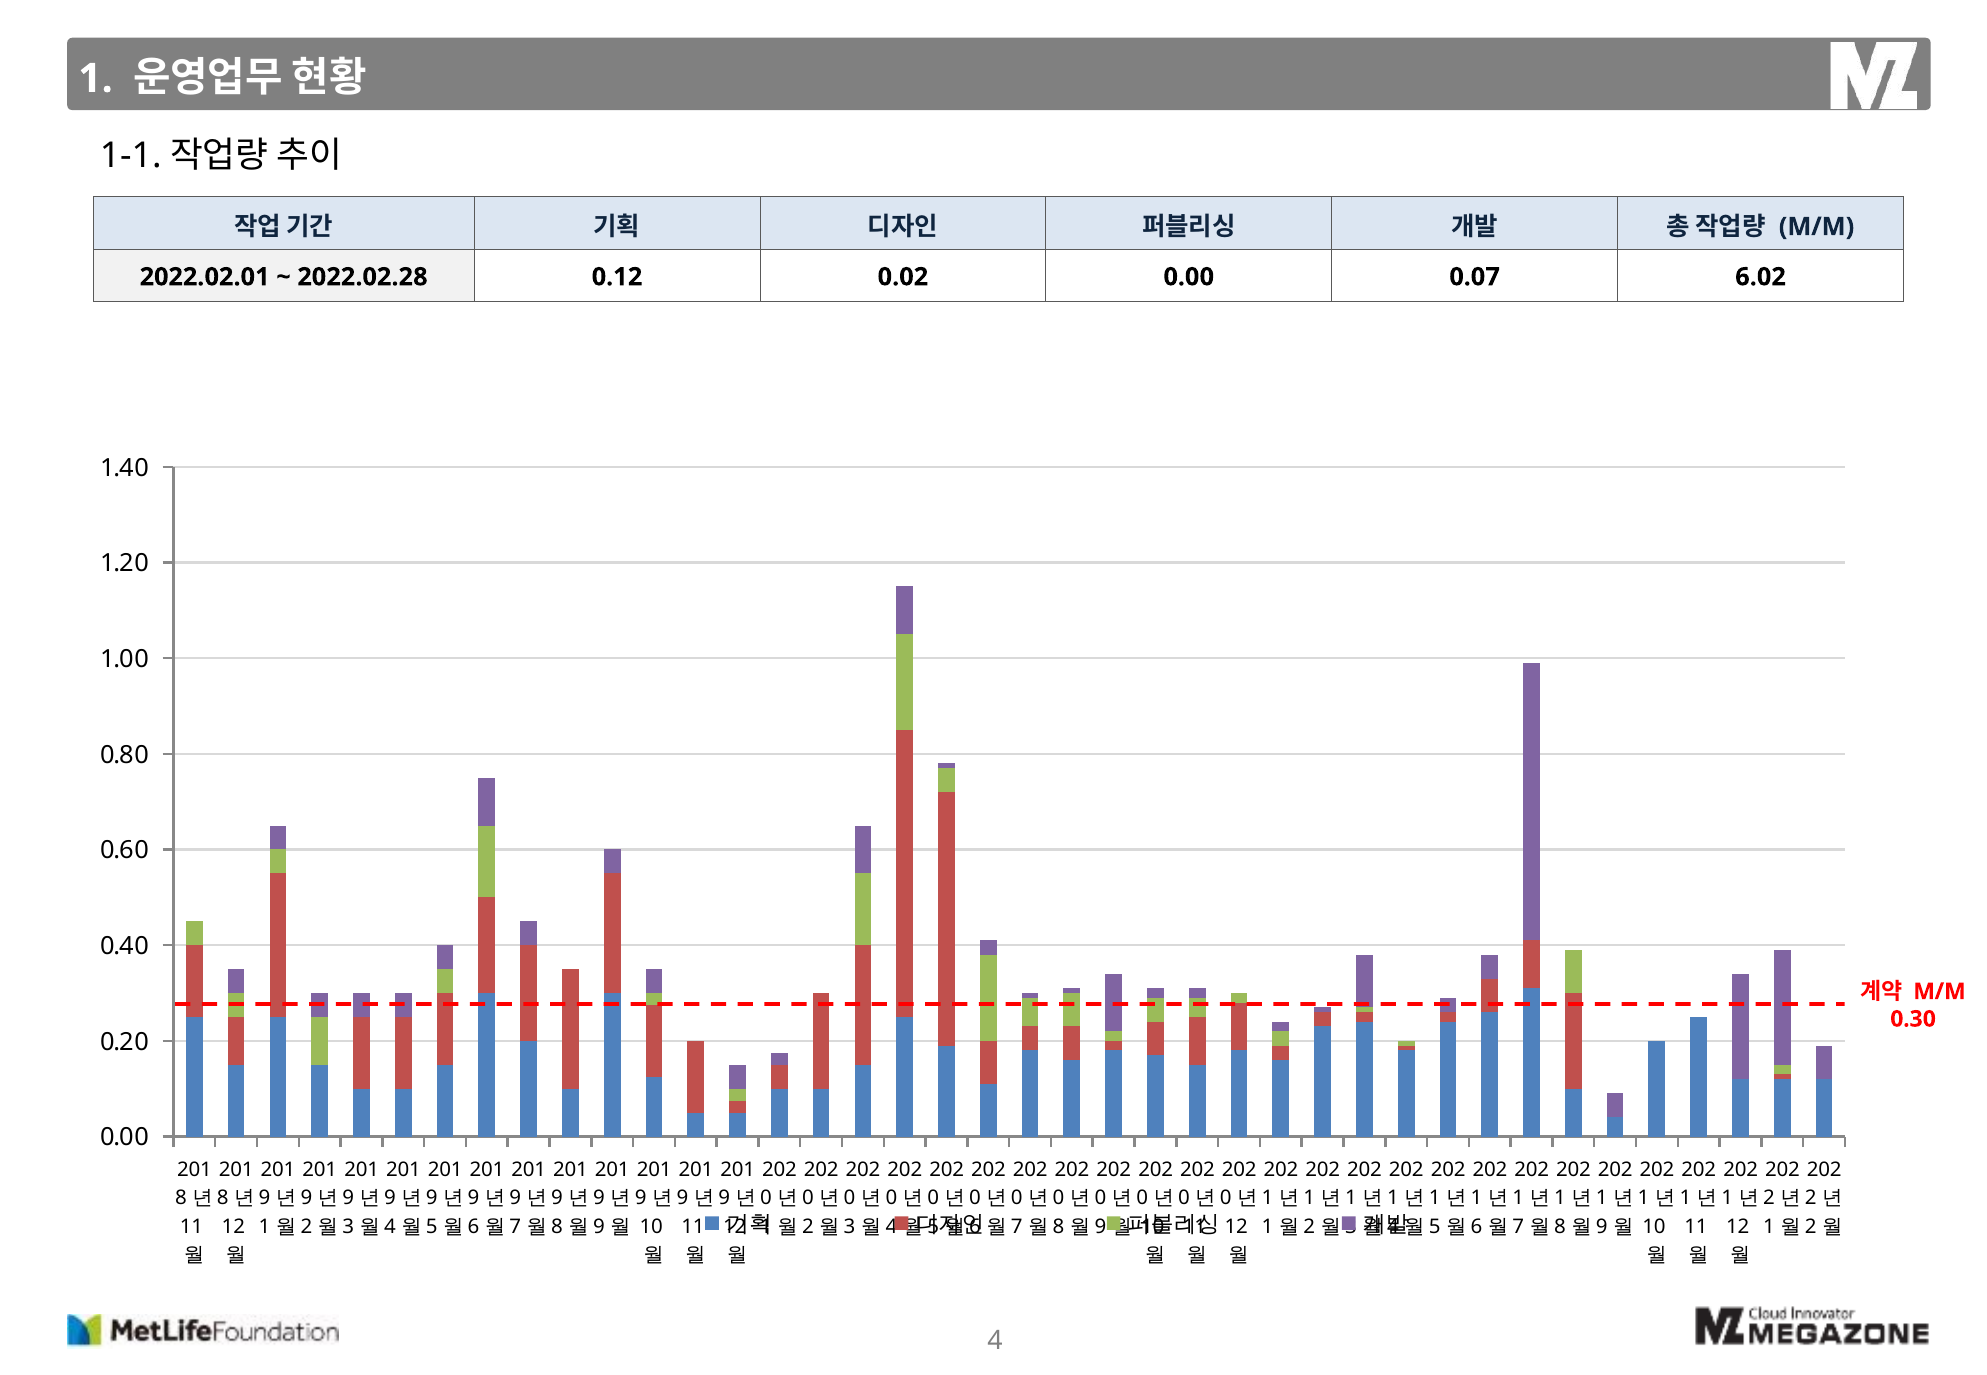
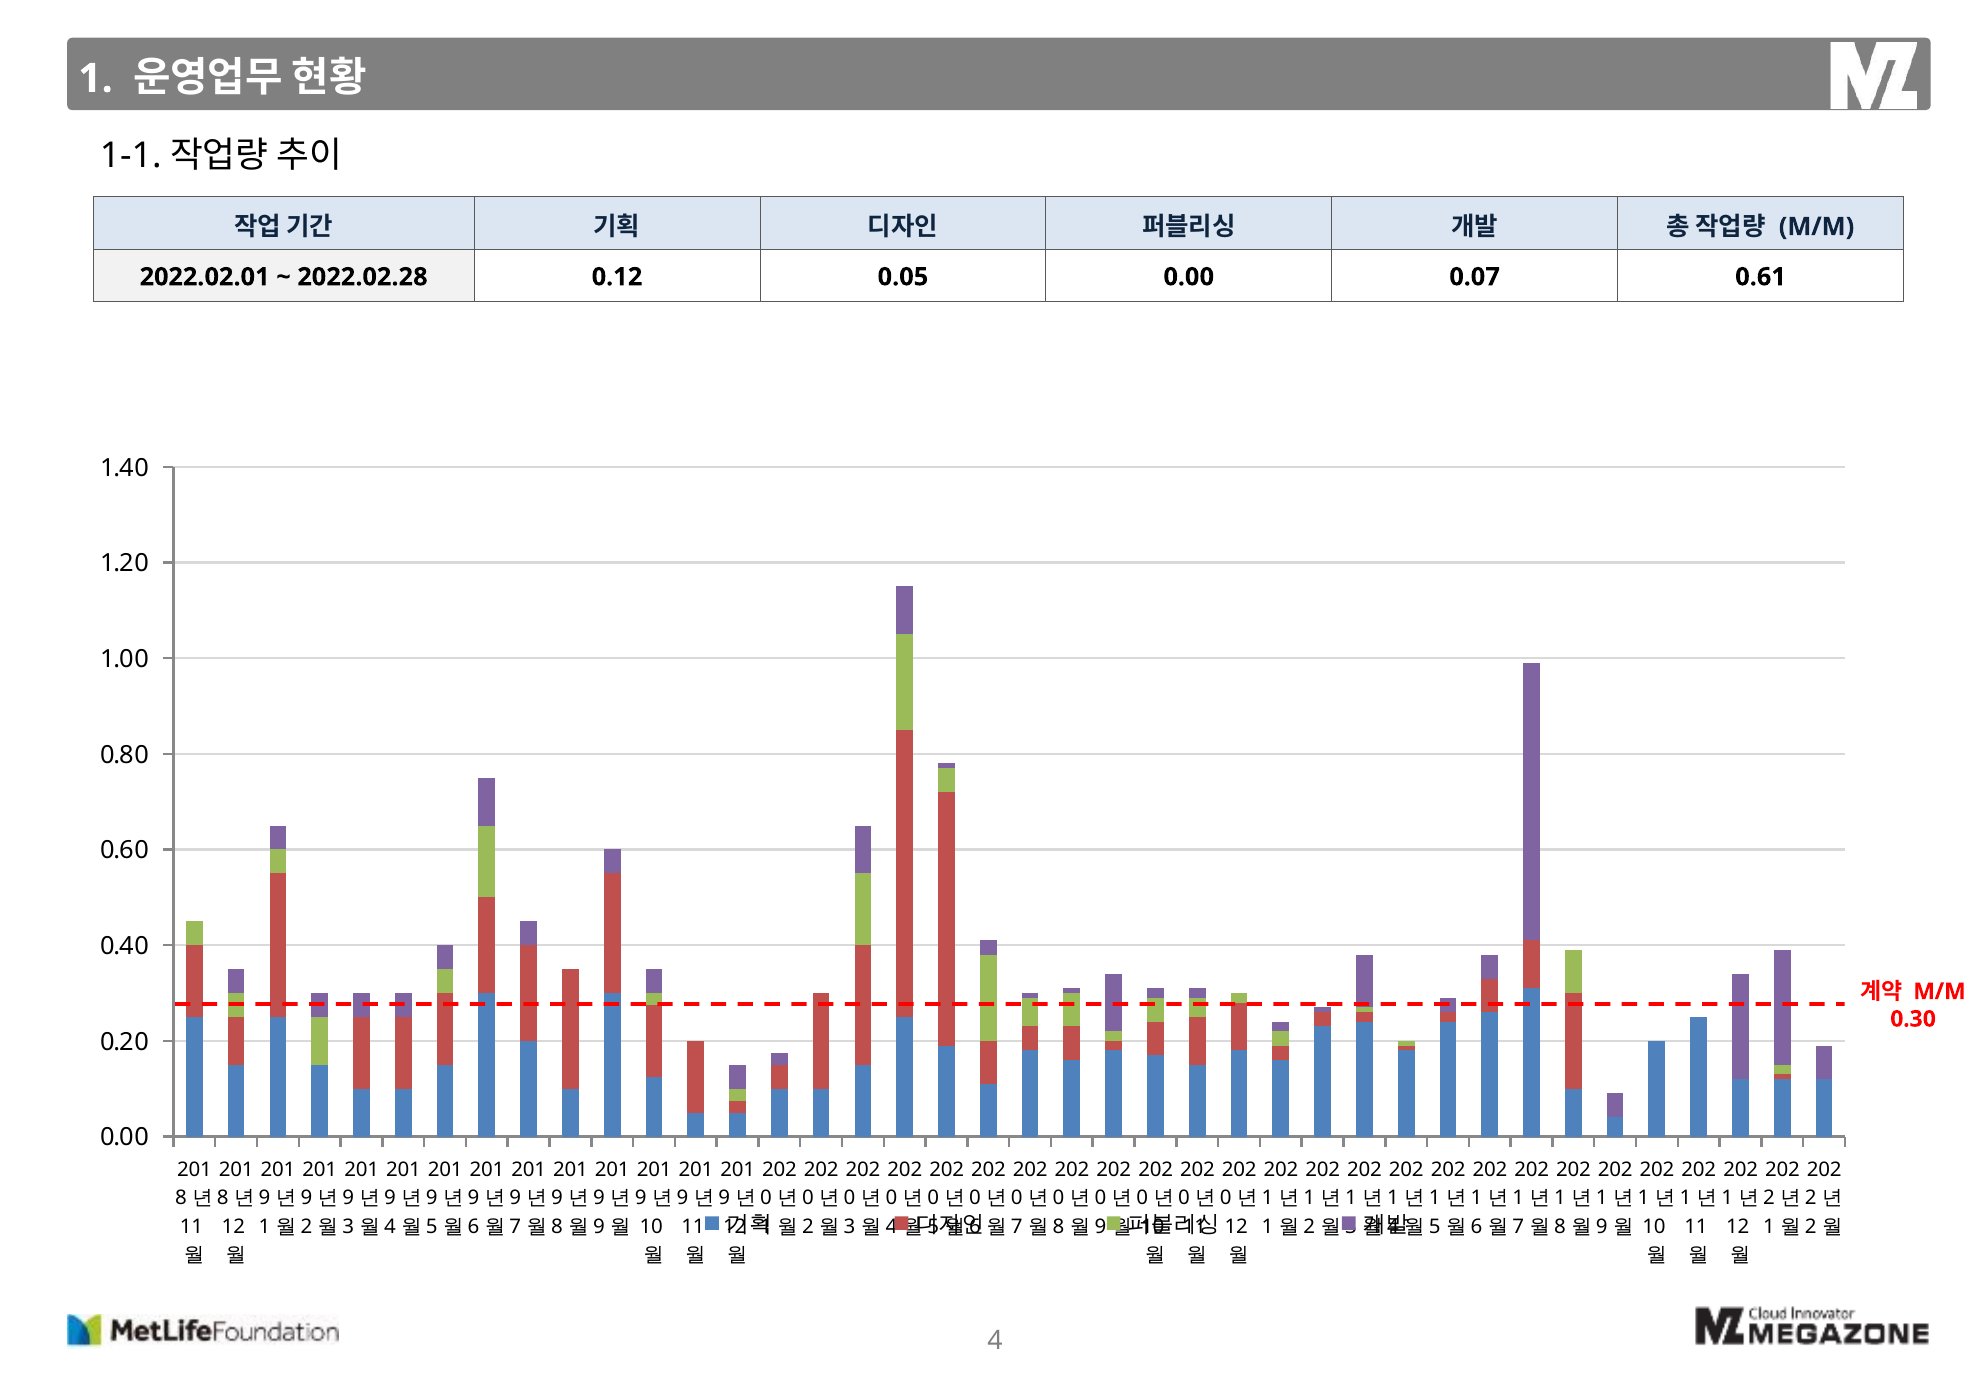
0.02: 0.02 -> 0.05
6.02: 6.02 -> 0.61
